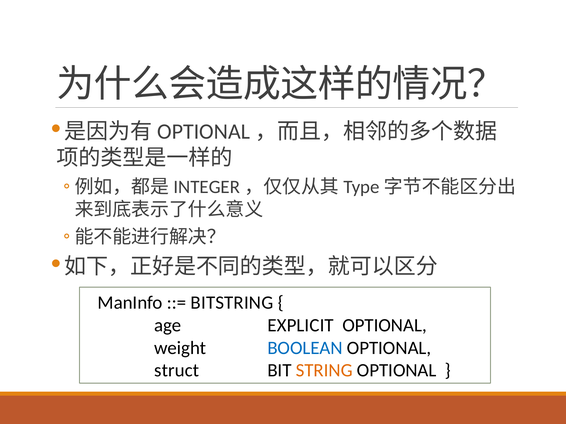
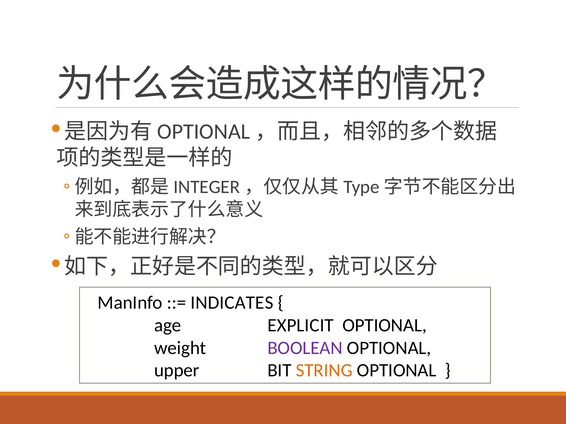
BITSTRING: BITSTRING -> INDICATES
BOOLEAN colour: blue -> purple
struct: struct -> upper
